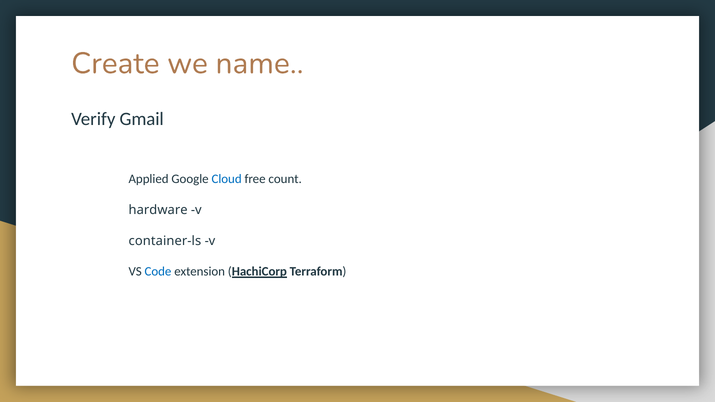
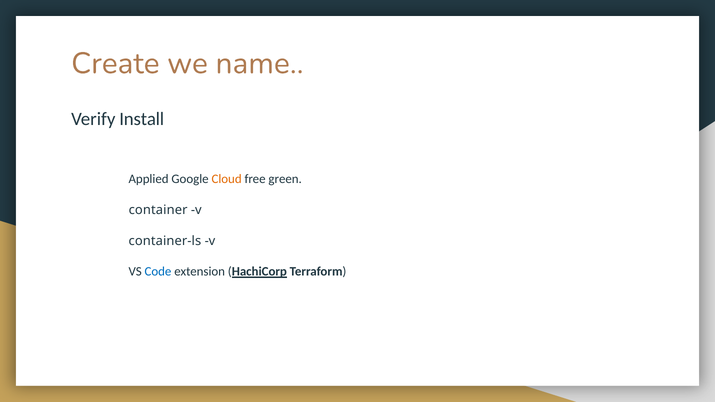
Gmail: Gmail -> Install
Cloud colour: blue -> orange
count: count -> green
hardware: hardware -> container
